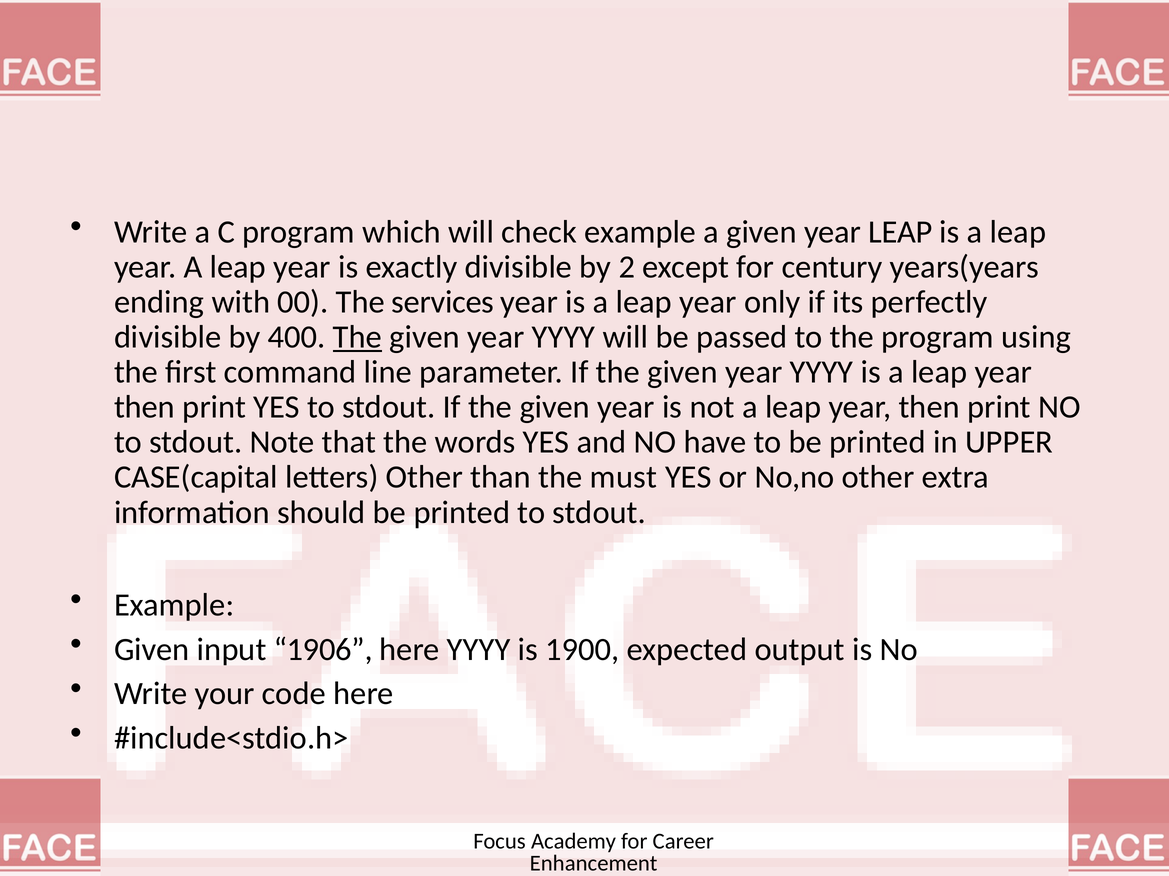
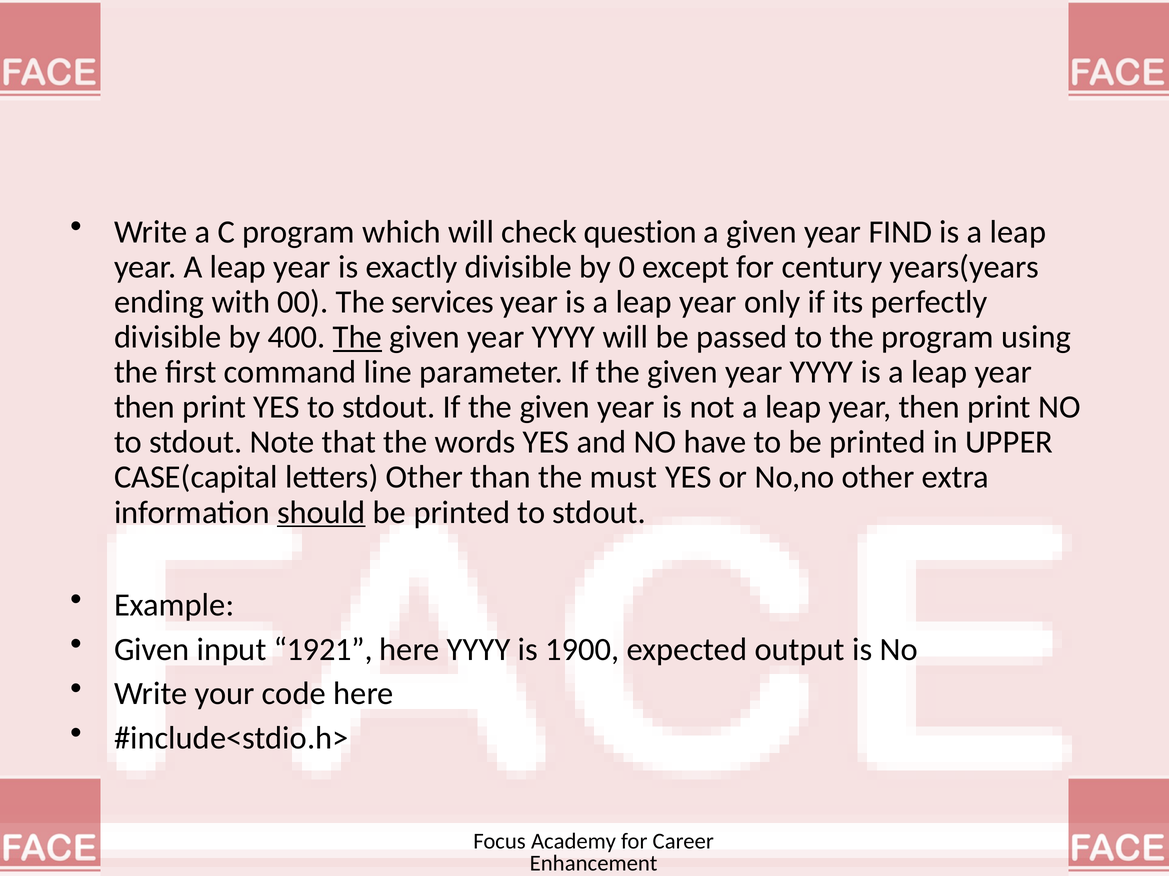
check example: example -> question
year LEAP: LEAP -> FIND
2: 2 -> 0
should underline: none -> present
1906: 1906 -> 1921
